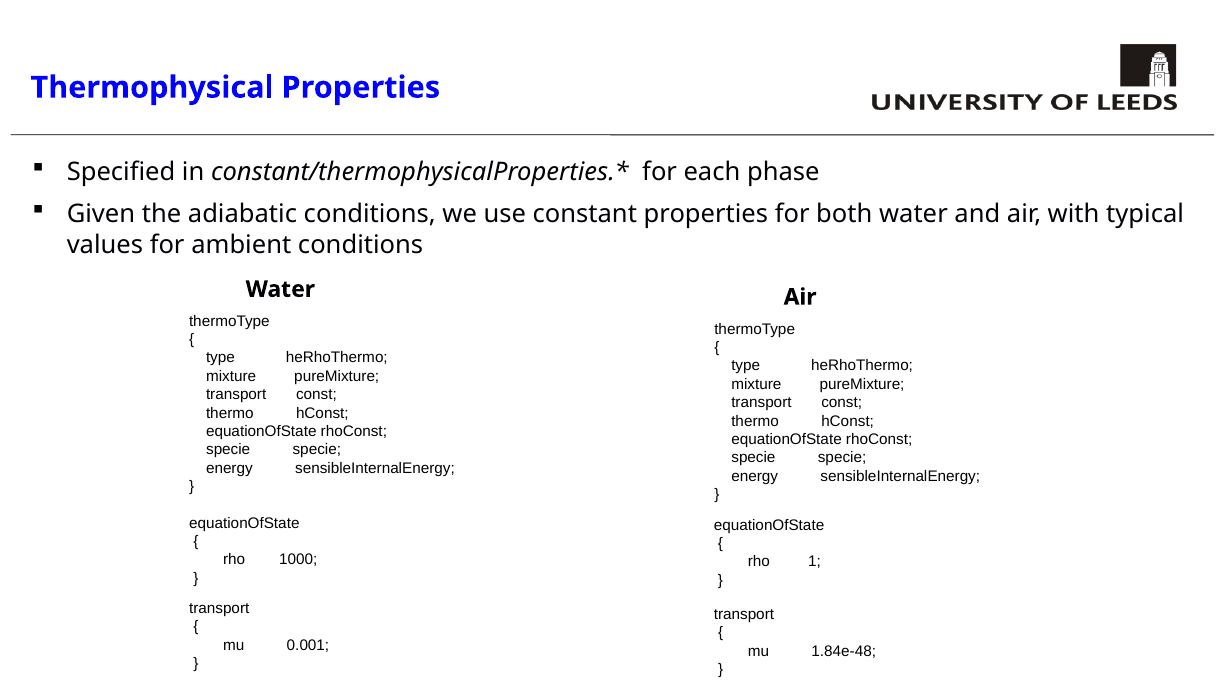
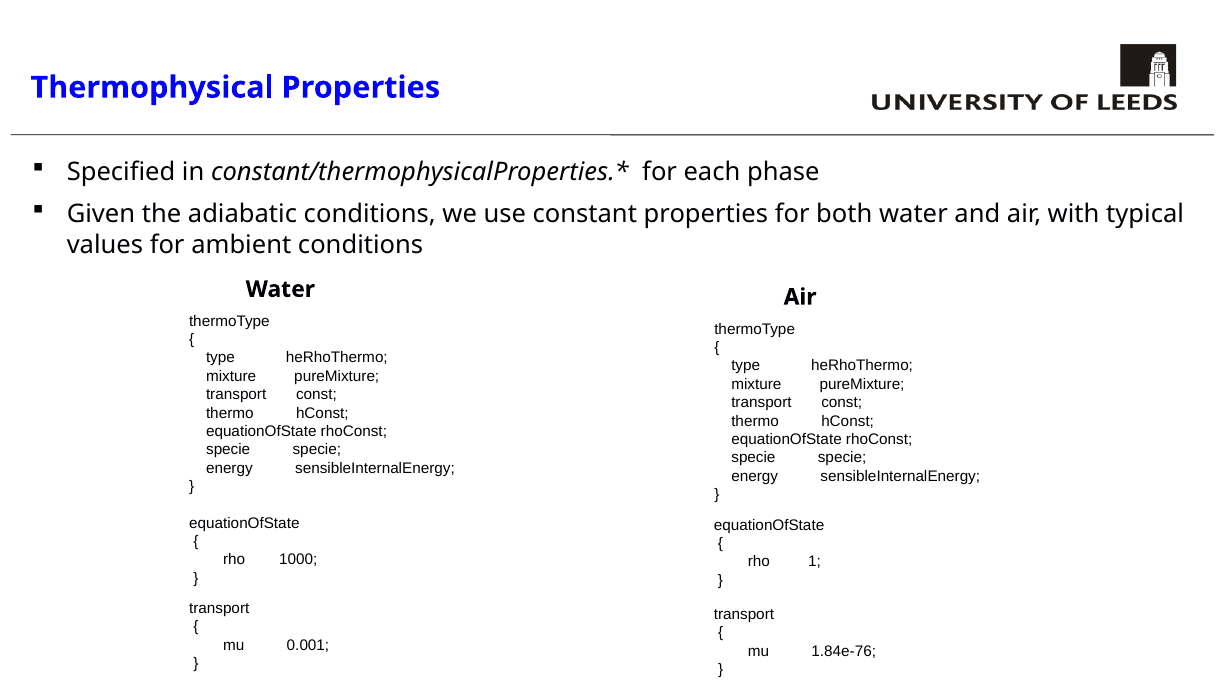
1.84e-48: 1.84e-48 -> 1.84e-76
